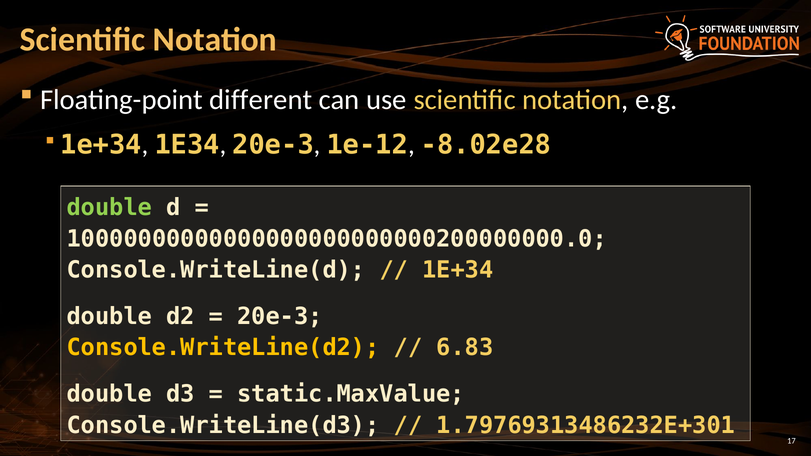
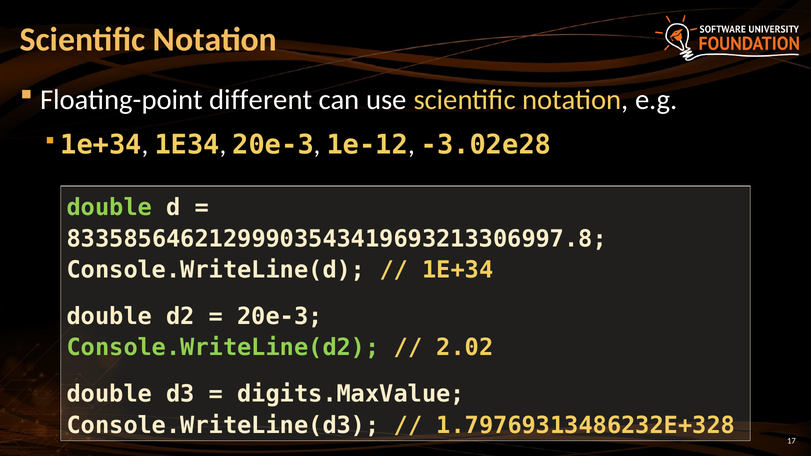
-8.02e28: -8.02e28 -> -3.02e28
10000000000000000000000000200000000.0: 10000000000000000000000000200000000.0 -> 83358564621299903543419693213306997.8
Console.WriteLine(d2 colour: yellow -> light green
6.83: 6.83 -> 2.02
static.MaxValue: static.MaxValue -> digits.MaxValue
1.79769313486232E+301: 1.79769313486232E+301 -> 1.79769313486232E+328
